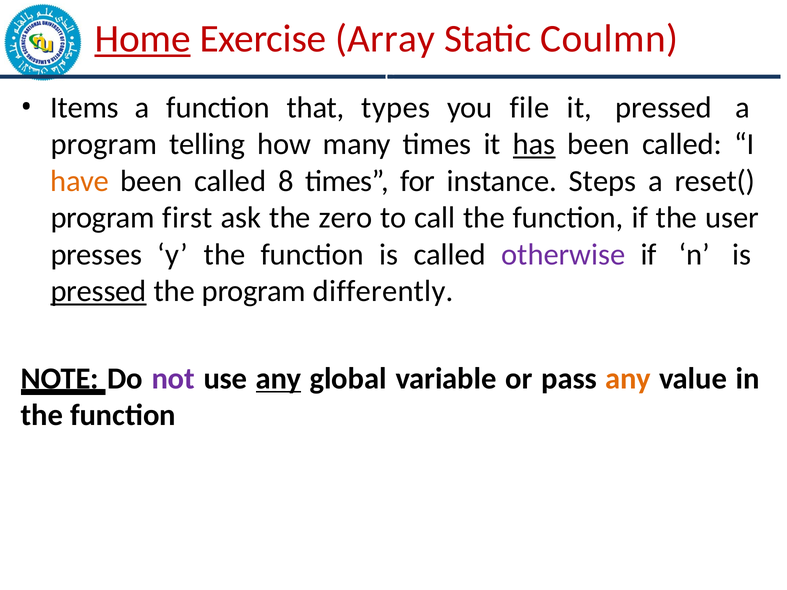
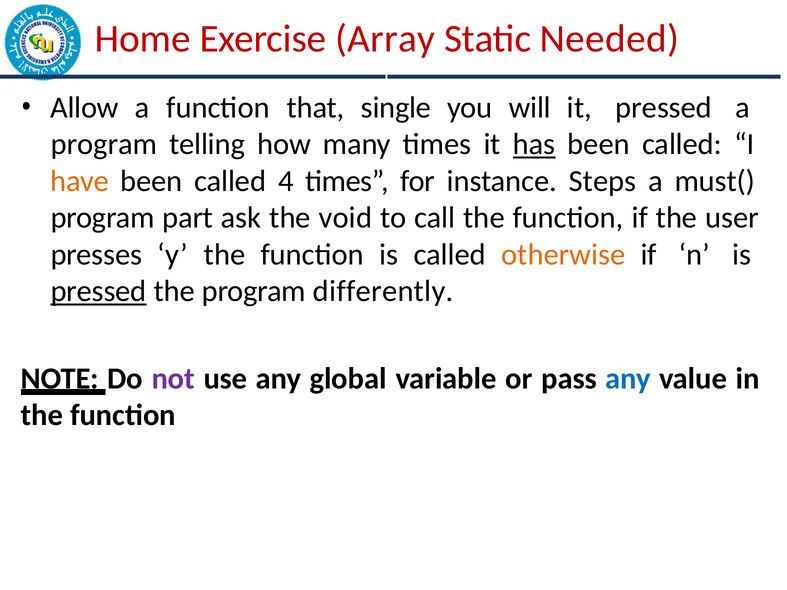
Home underline: present -> none
Coulmn: Coulmn -> Needed
Items: Items -> Allow
types: types -> single
file: file -> will
8: 8 -> 4
reset(: reset( -> must(
first: first -> part
zero: zero -> void
otherwise colour: purple -> orange
any at (279, 379) underline: present -> none
any at (628, 379) colour: orange -> blue
